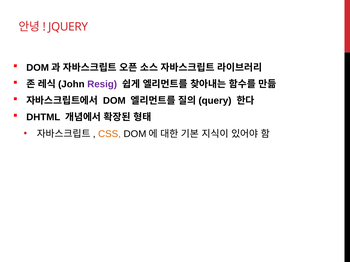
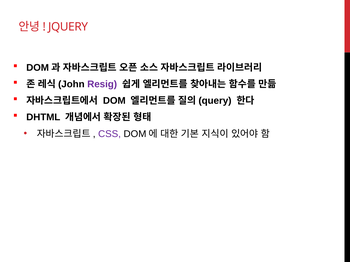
CSS colour: orange -> purple
